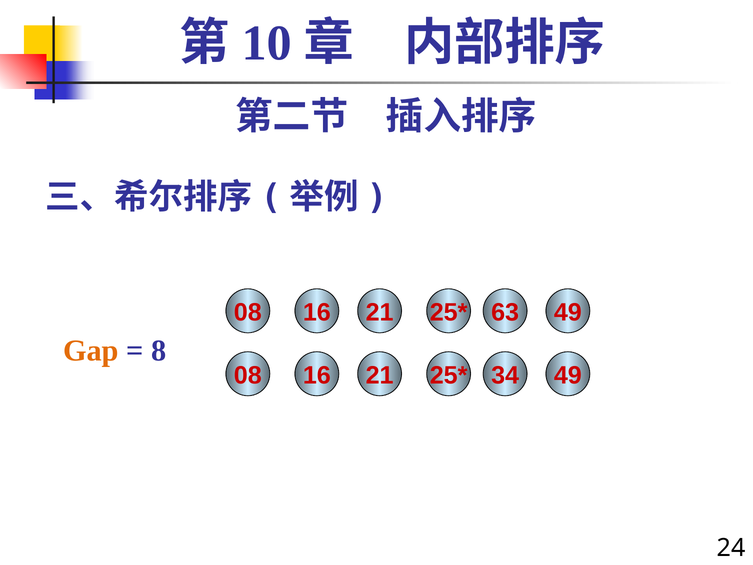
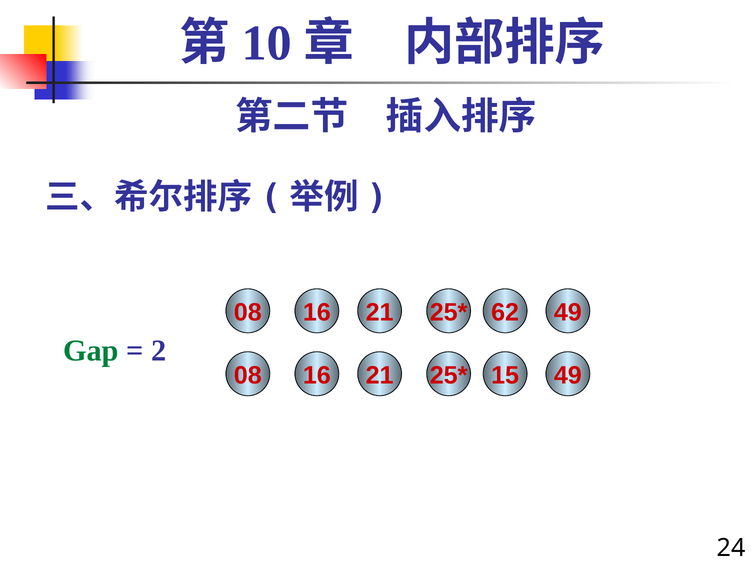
63: 63 -> 62
Gap colour: orange -> green
8: 8 -> 2
34: 34 -> 15
